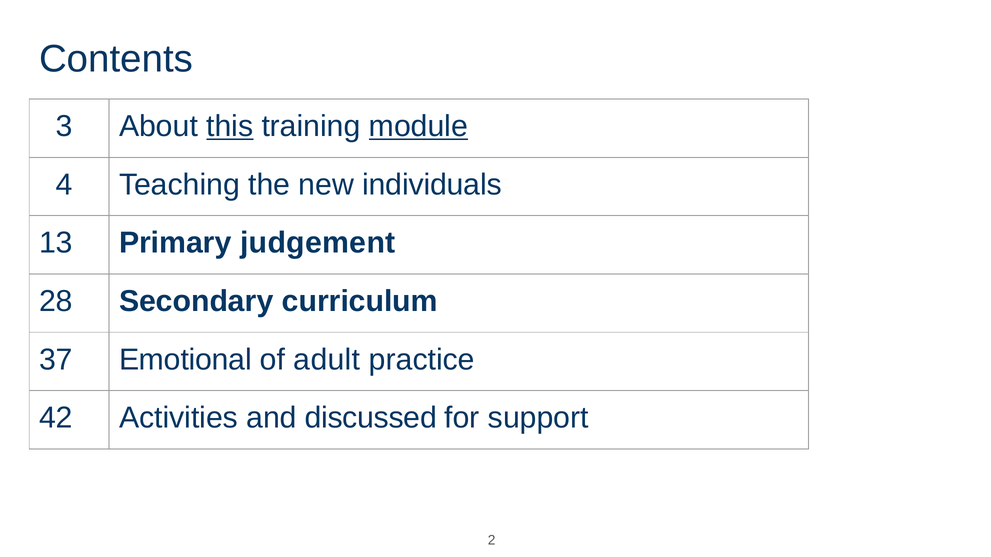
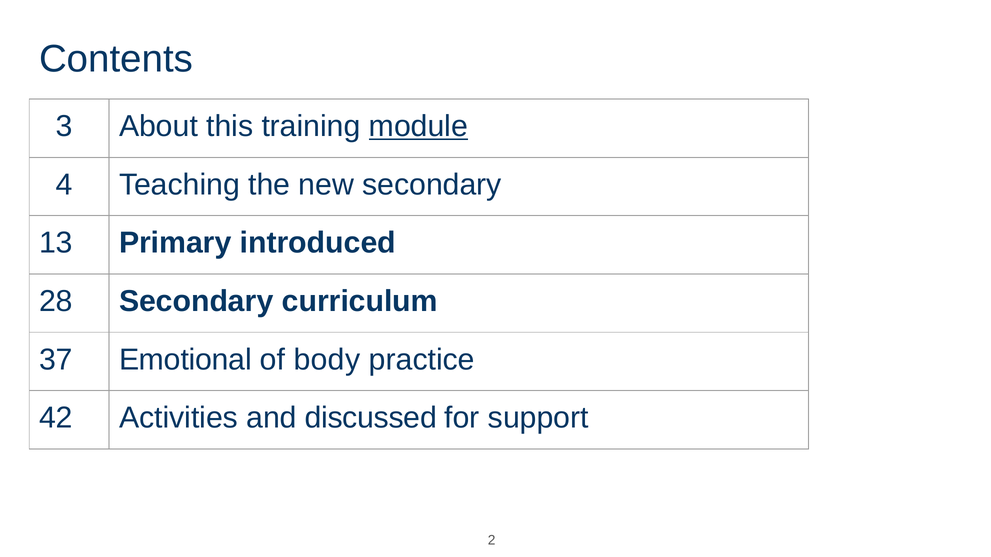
this underline: present -> none
new individuals: individuals -> secondary
judgement: judgement -> introduced
adult: adult -> body
